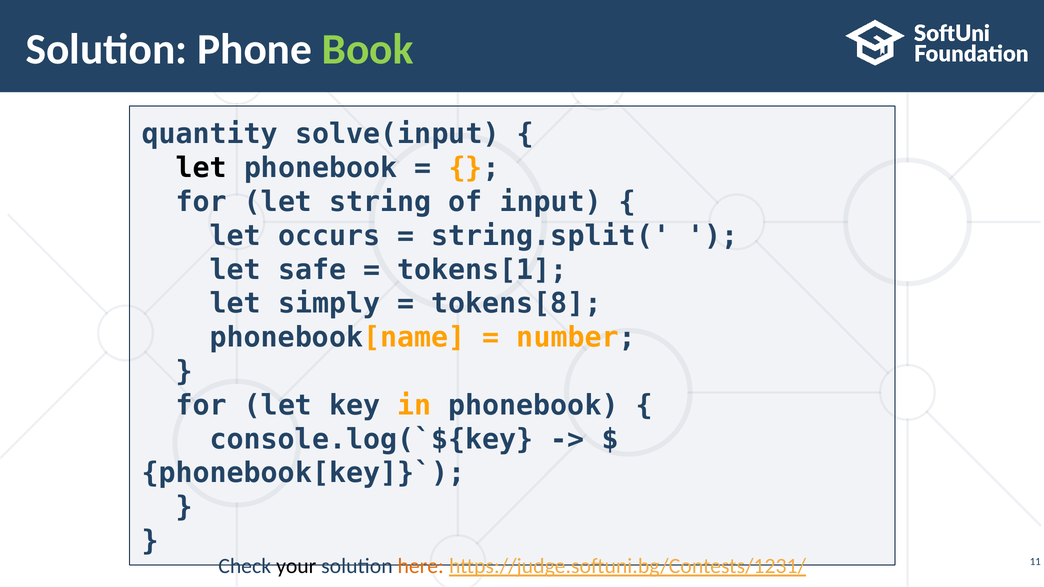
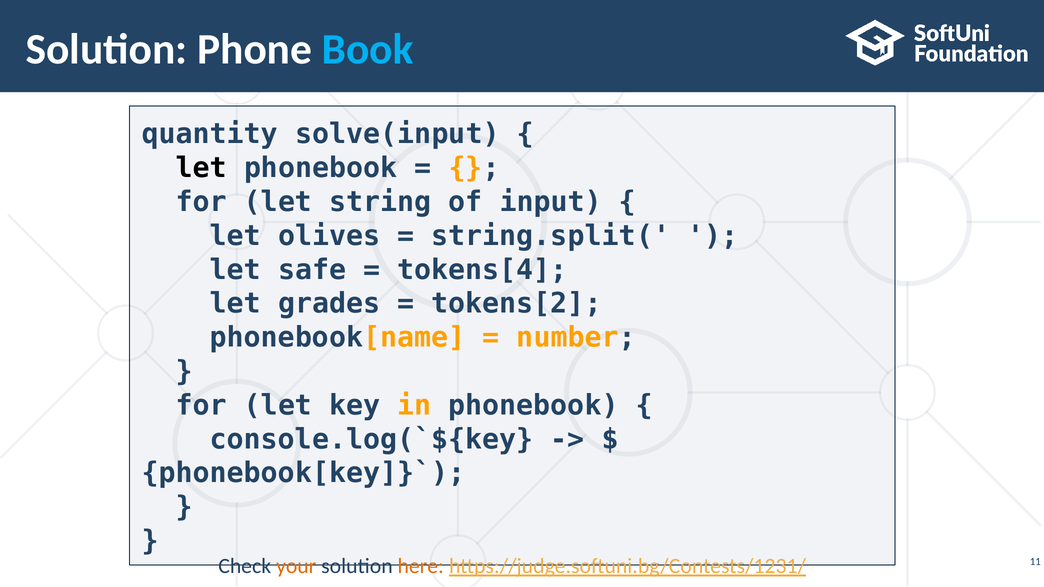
Book colour: light green -> light blue
occurs: occurs -> olives
tokens[1: tokens[1 -> tokens[4
simply: simply -> grades
tokens[8: tokens[8 -> tokens[2
your colour: black -> orange
